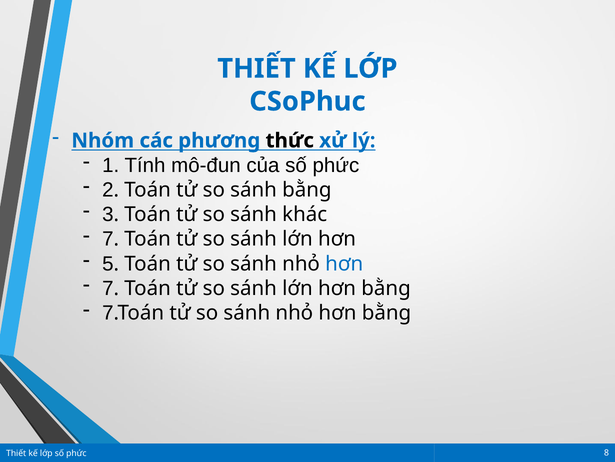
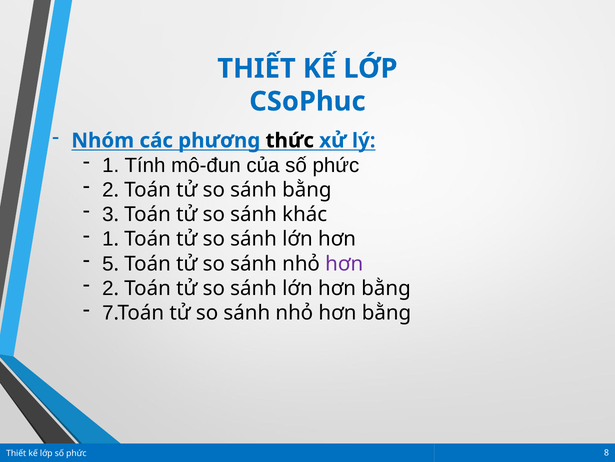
7 at (108, 239): 7 -> 1
hơn at (344, 263) colour: blue -> purple
7 at (108, 288): 7 -> 2
